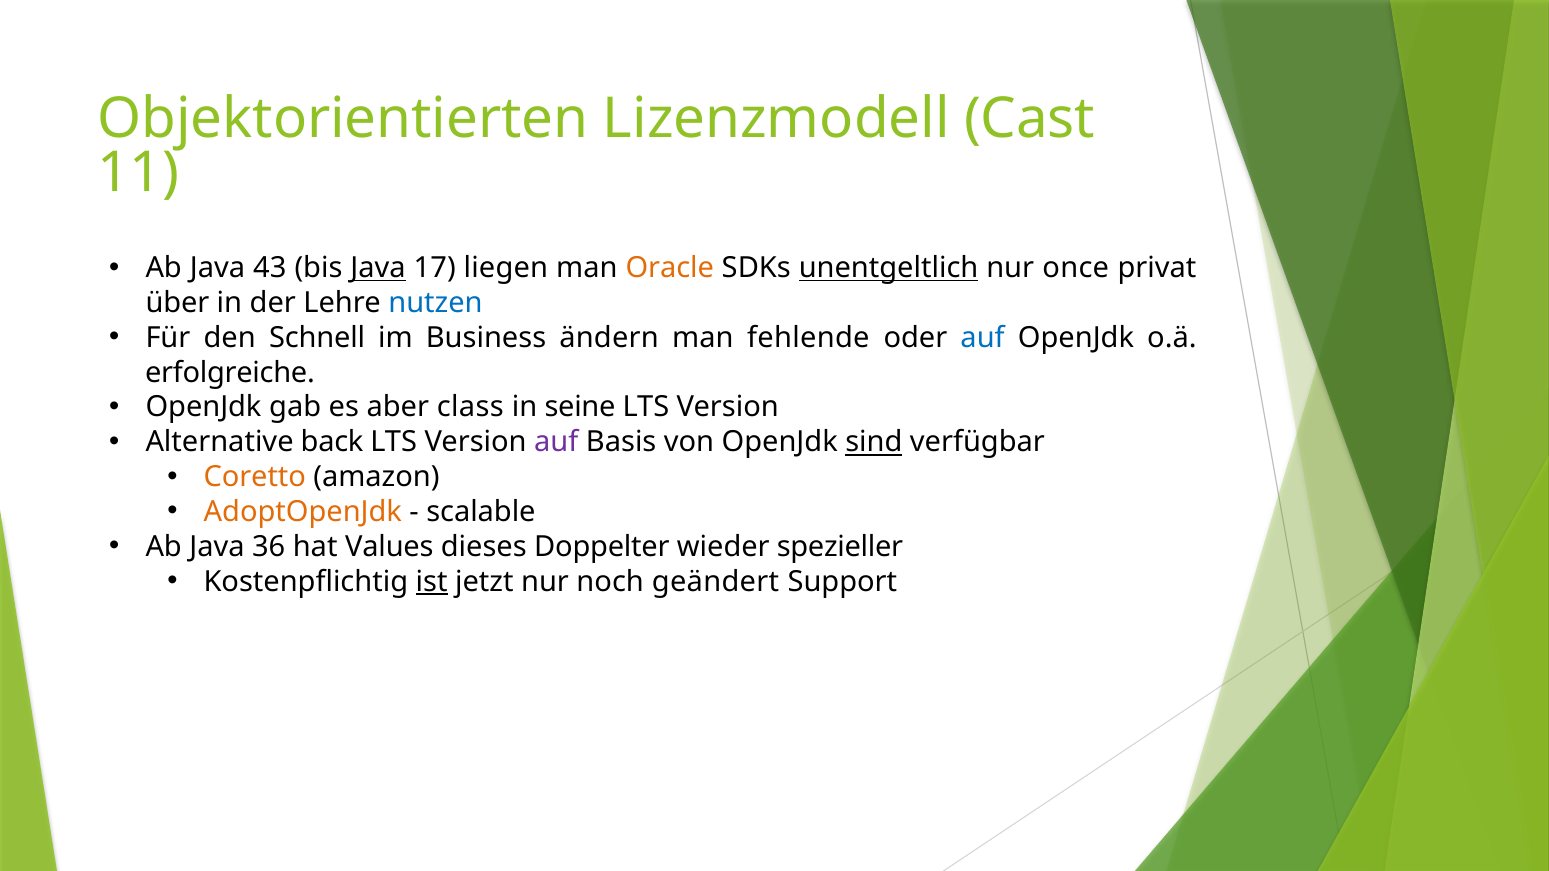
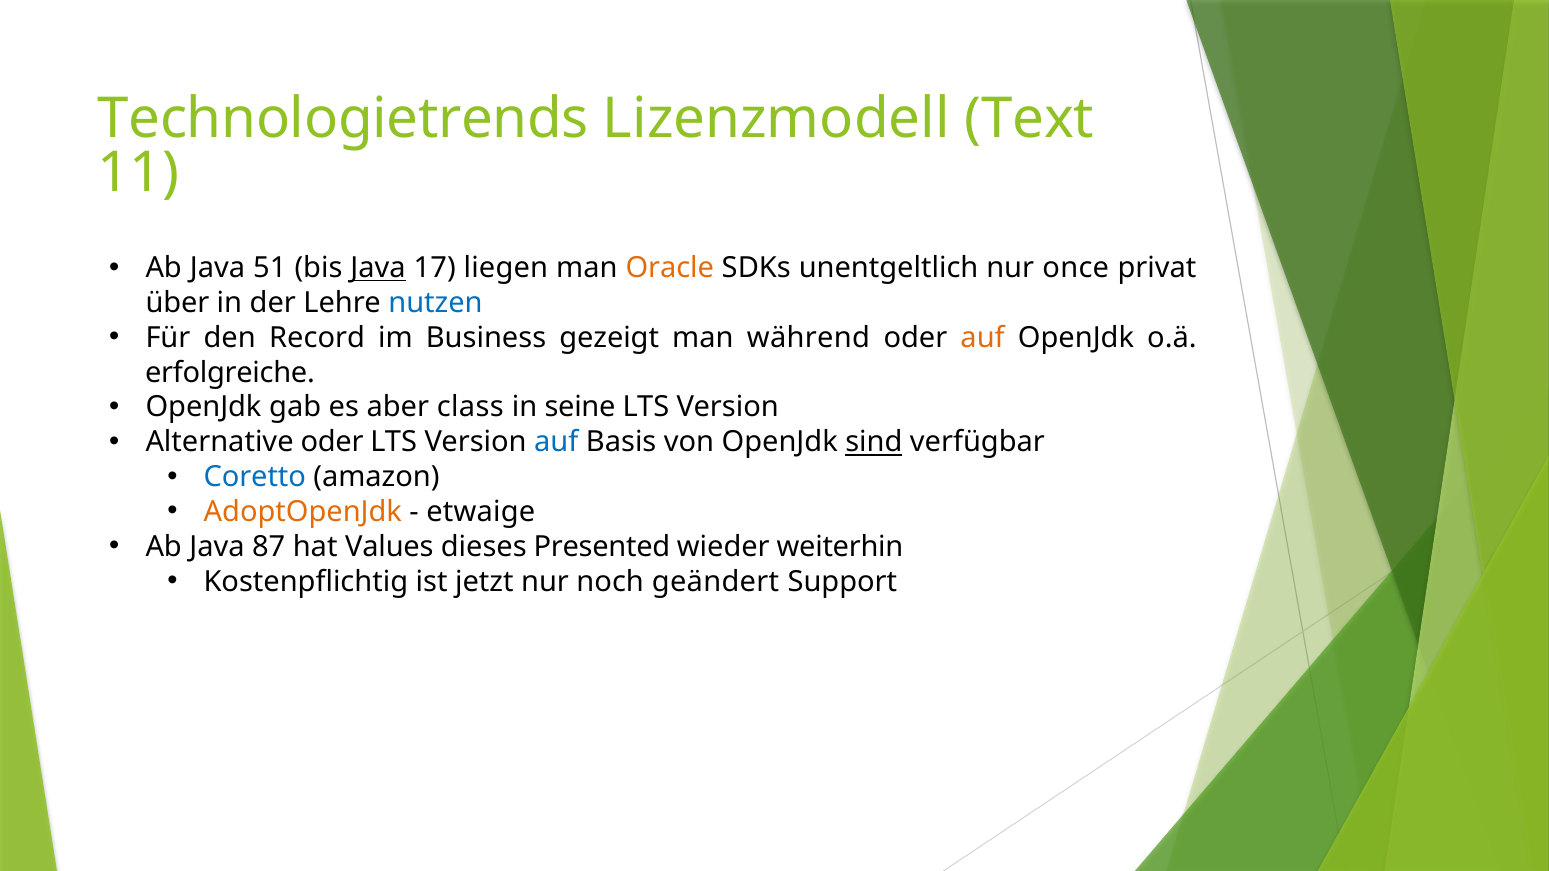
Objektorientierten: Objektorientierten -> Technologietrends
Cast: Cast -> Text
43: 43 -> 51
unentgeltlich underline: present -> none
Schnell: Schnell -> Record
ändern: ändern -> gezeigt
fehlende: fehlende -> während
auf at (983, 338) colour: blue -> orange
Alternative back: back -> oder
auf at (556, 442) colour: purple -> blue
Coretto colour: orange -> blue
scalable: scalable -> etwaige
36: 36 -> 87
Doppelter: Doppelter -> Presented
spezieller: spezieller -> weiterhin
ist underline: present -> none
